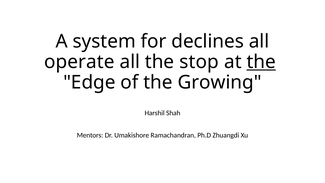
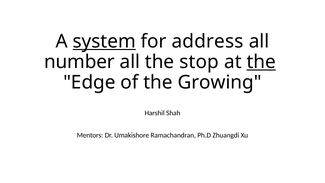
system underline: none -> present
declines: declines -> address
operate: operate -> number
